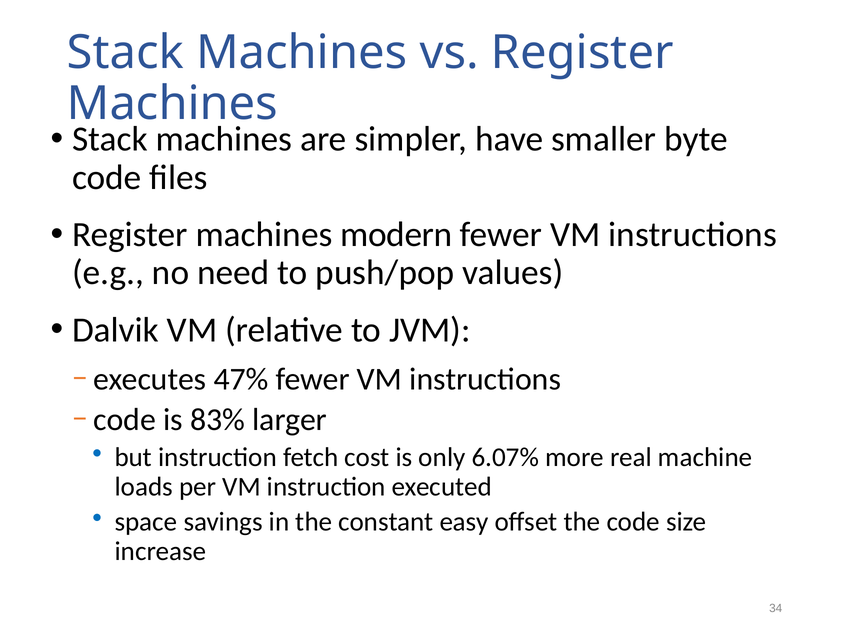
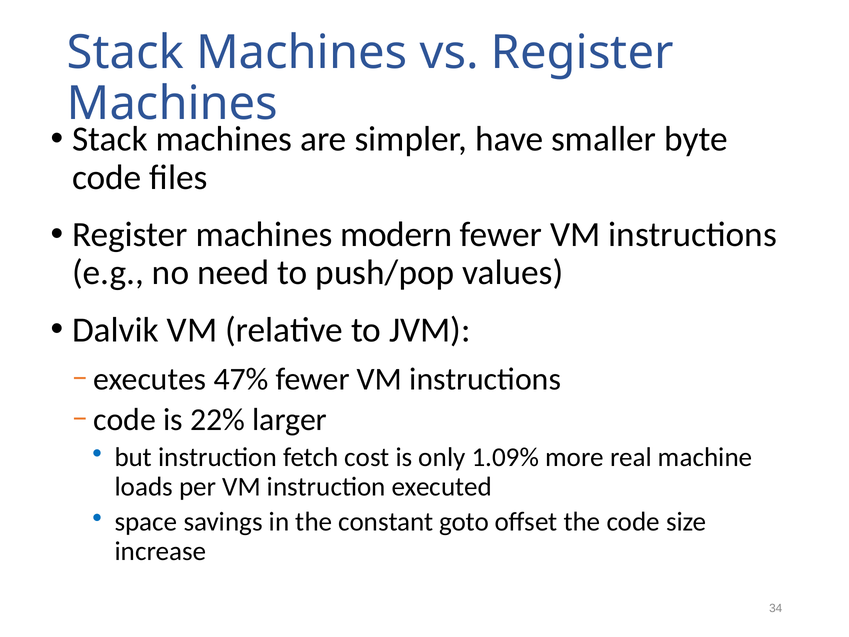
83%: 83% -> 22%
6.07%: 6.07% -> 1.09%
easy: easy -> goto
